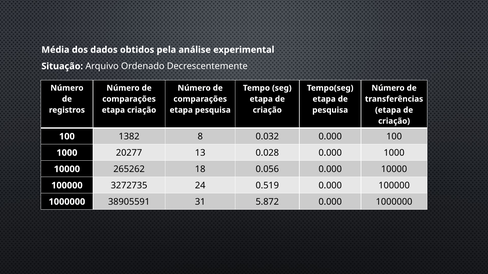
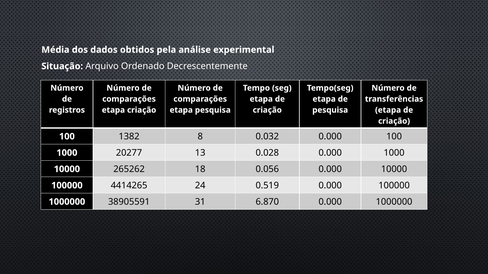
3272735: 3272735 -> 4414265
5.872: 5.872 -> 6.870
